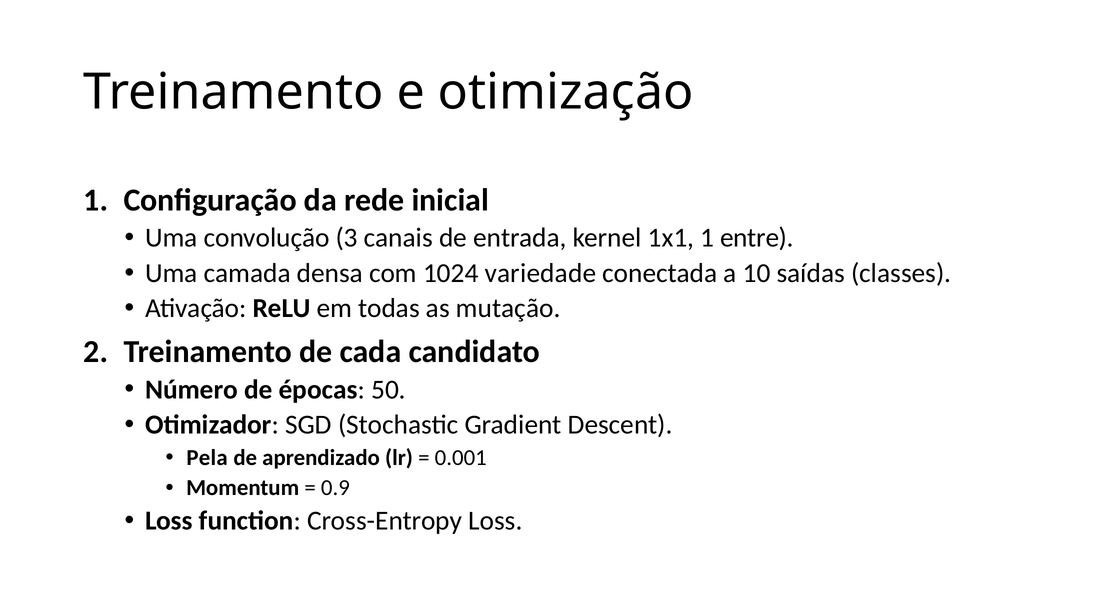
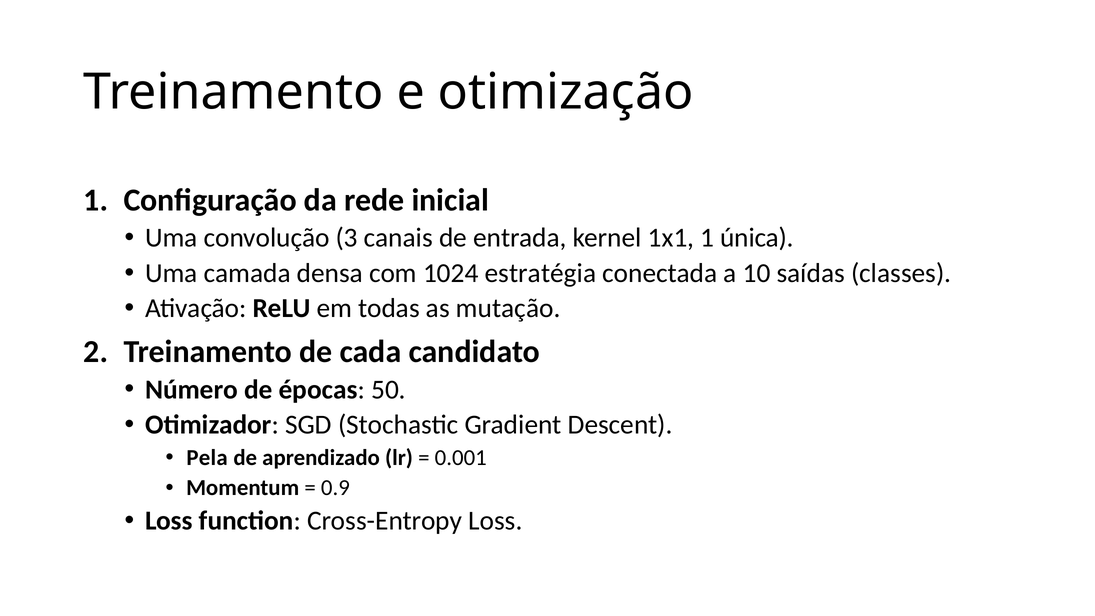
entre: entre -> única
variedade: variedade -> estratégia
